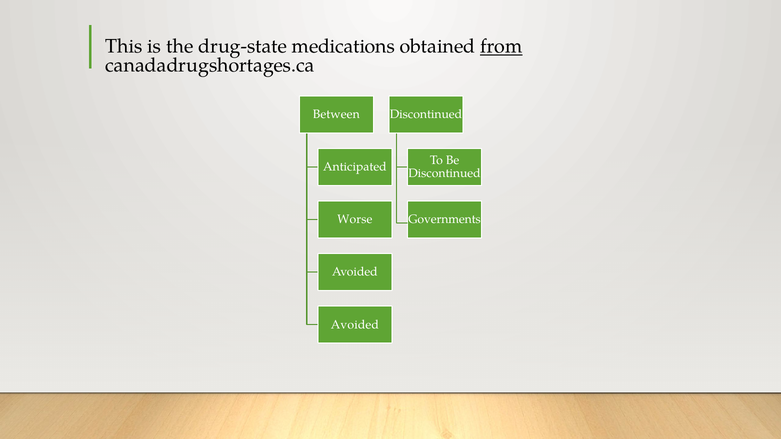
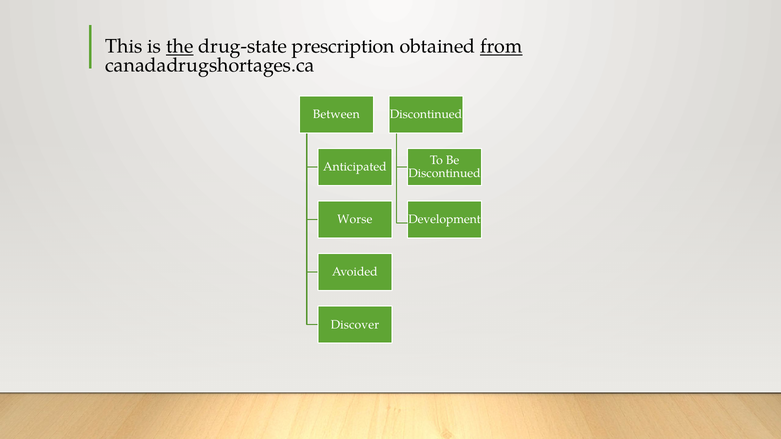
the underline: none -> present
medications: medications -> prescription
Governments: Governments -> Development
Avoided at (355, 325): Avoided -> Discover
